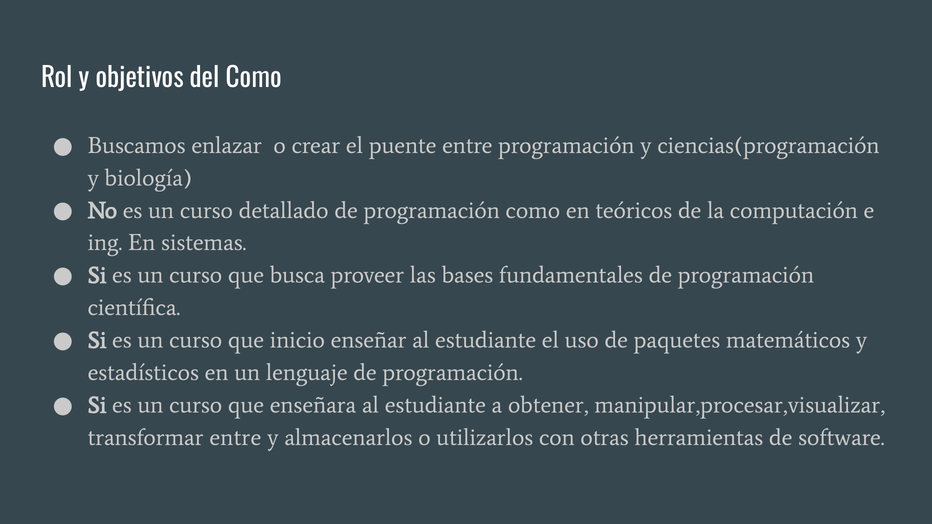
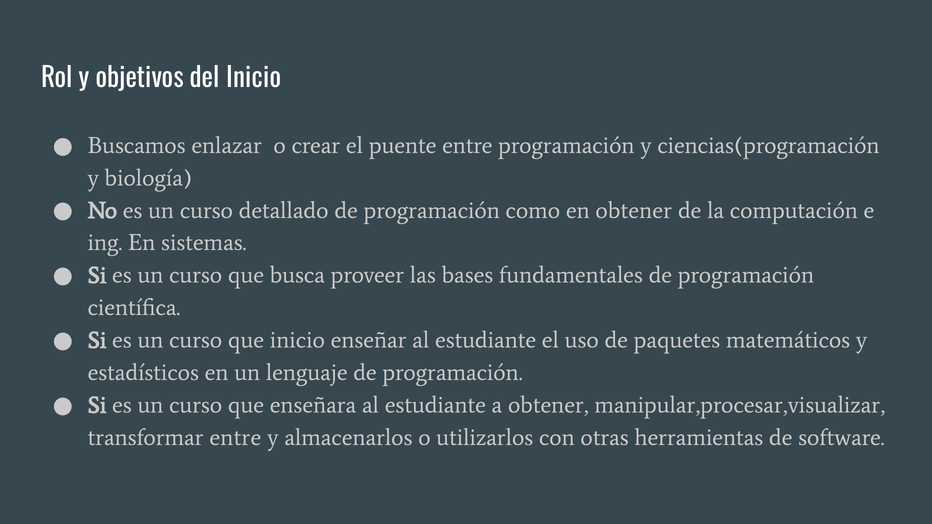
del Como: Como -> Inicio
en teóricos: teóricos -> obtener
